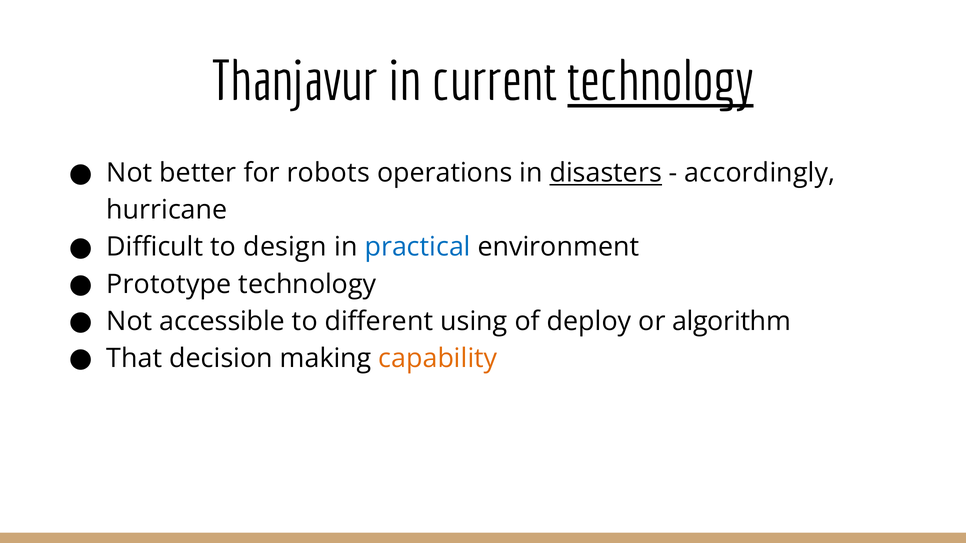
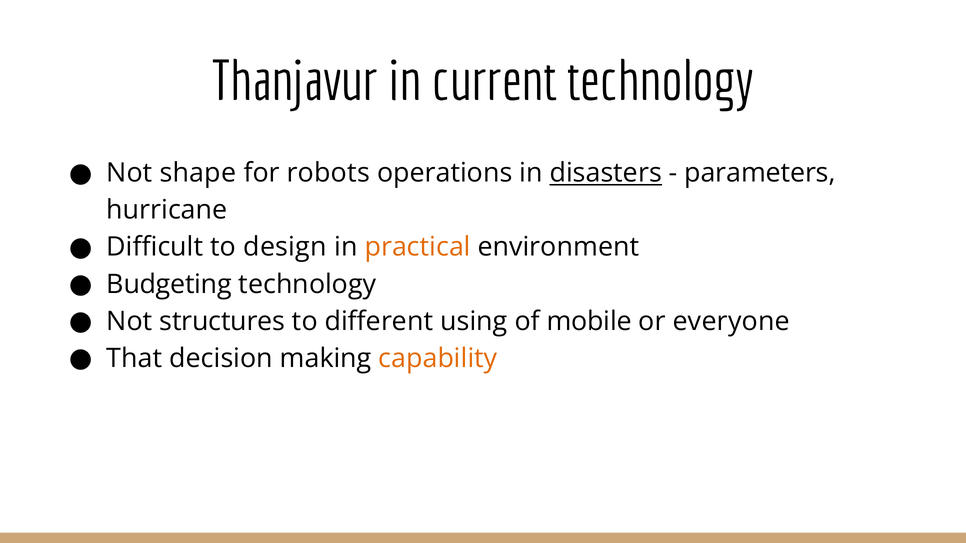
technology at (661, 82) underline: present -> none
better: better -> shape
accordingly: accordingly -> parameters
practical colour: blue -> orange
Prototype: Prototype -> Budgeting
accessible: accessible -> structures
deploy: deploy -> mobile
algorithm: algorithm -> everyone
